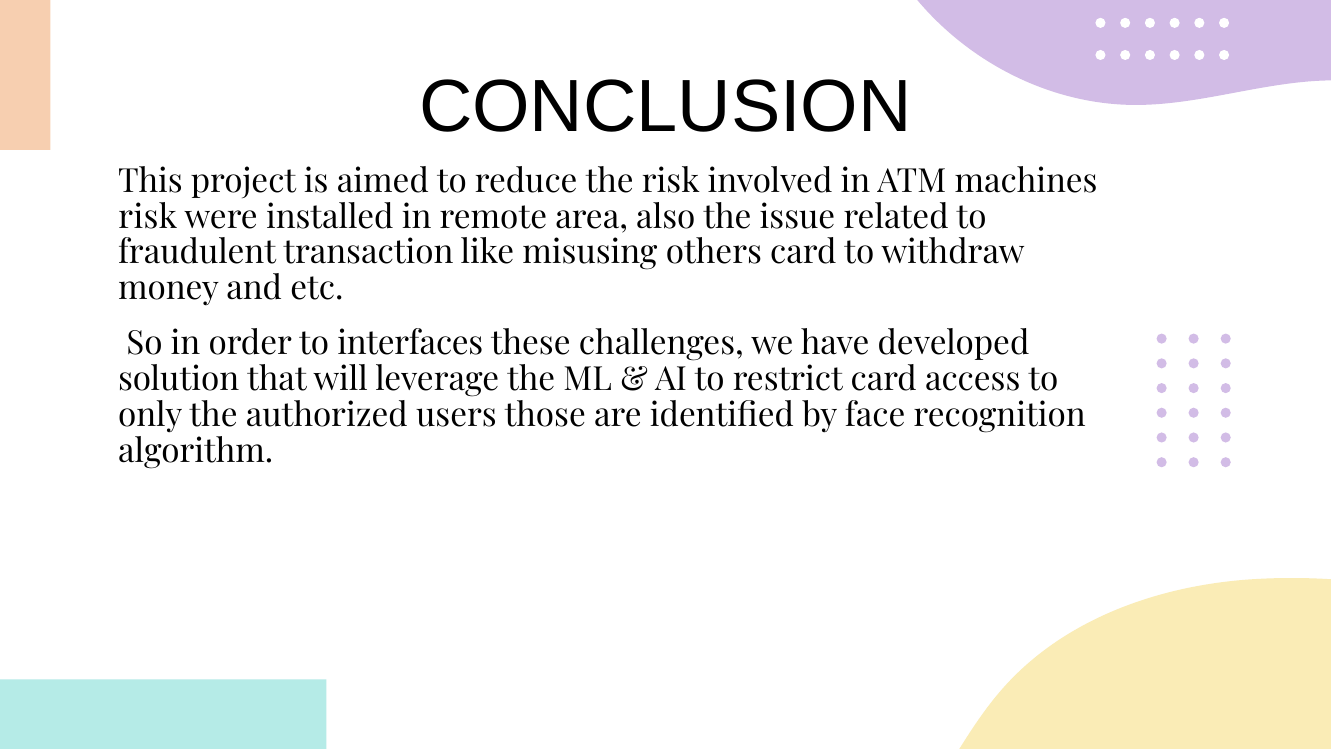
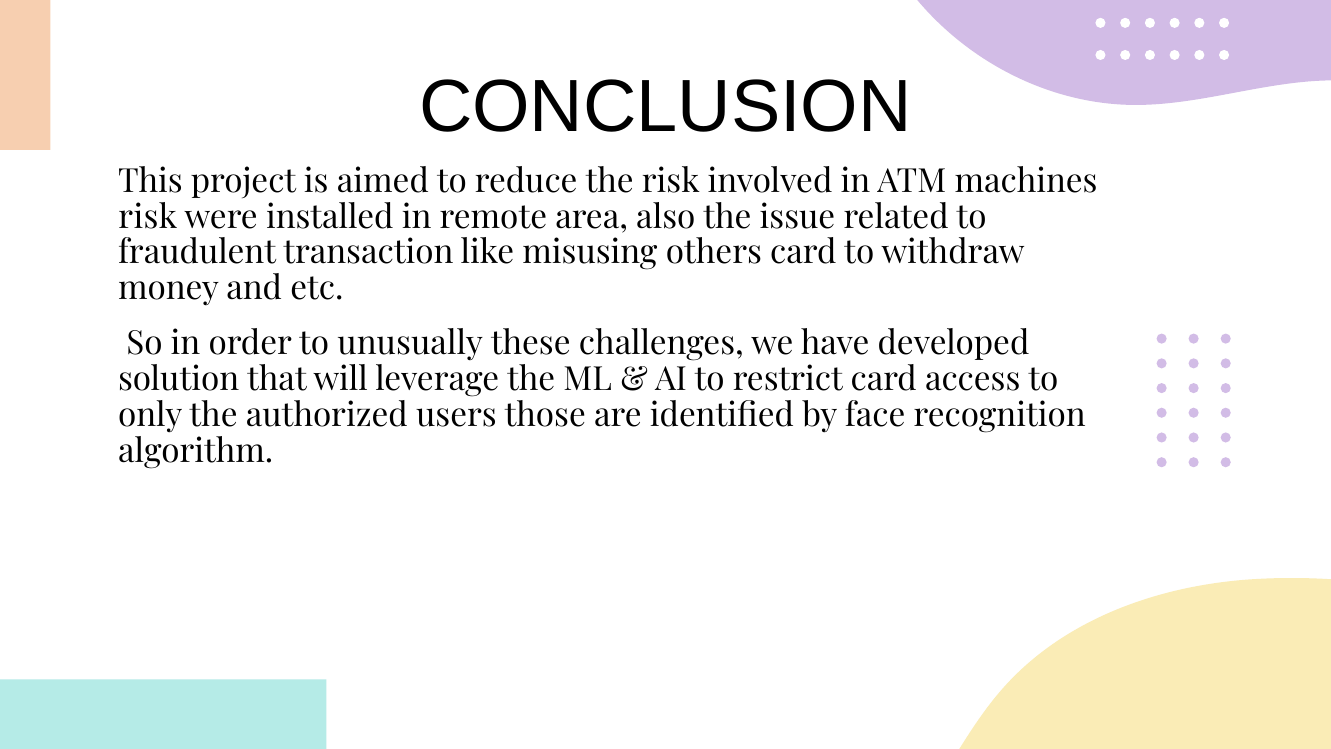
interfaces: interfaces -> unusually
